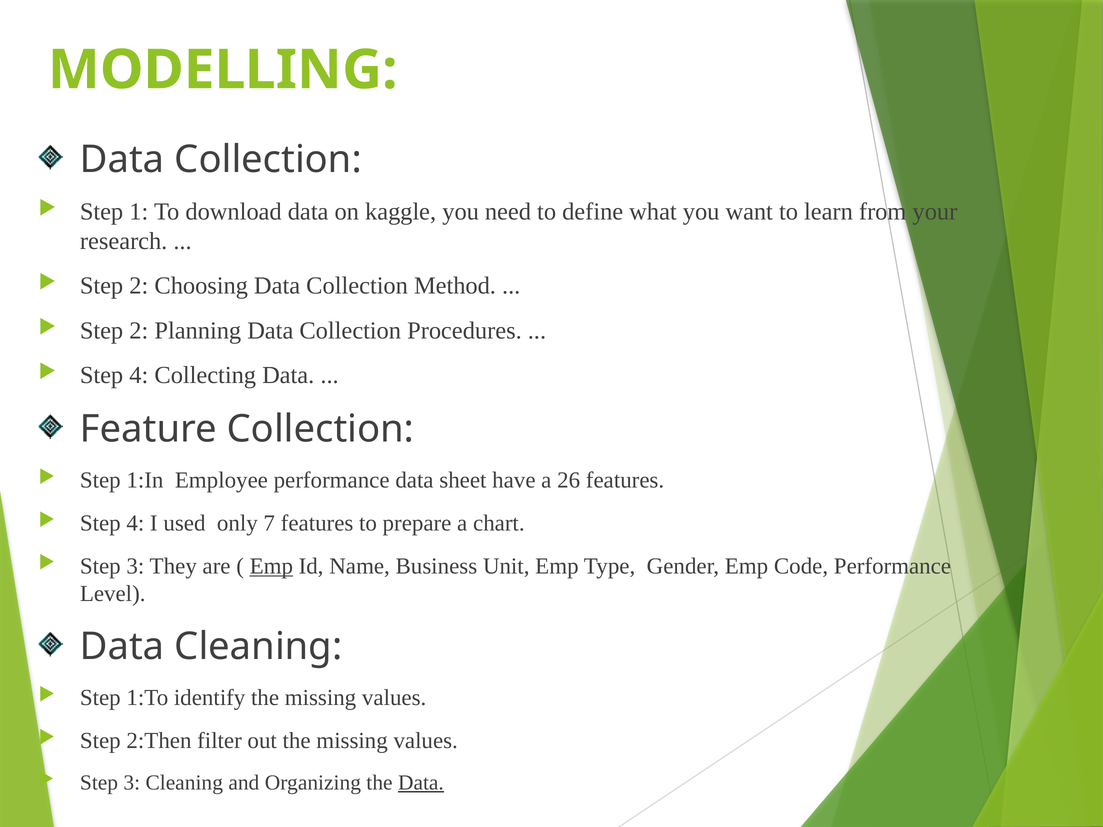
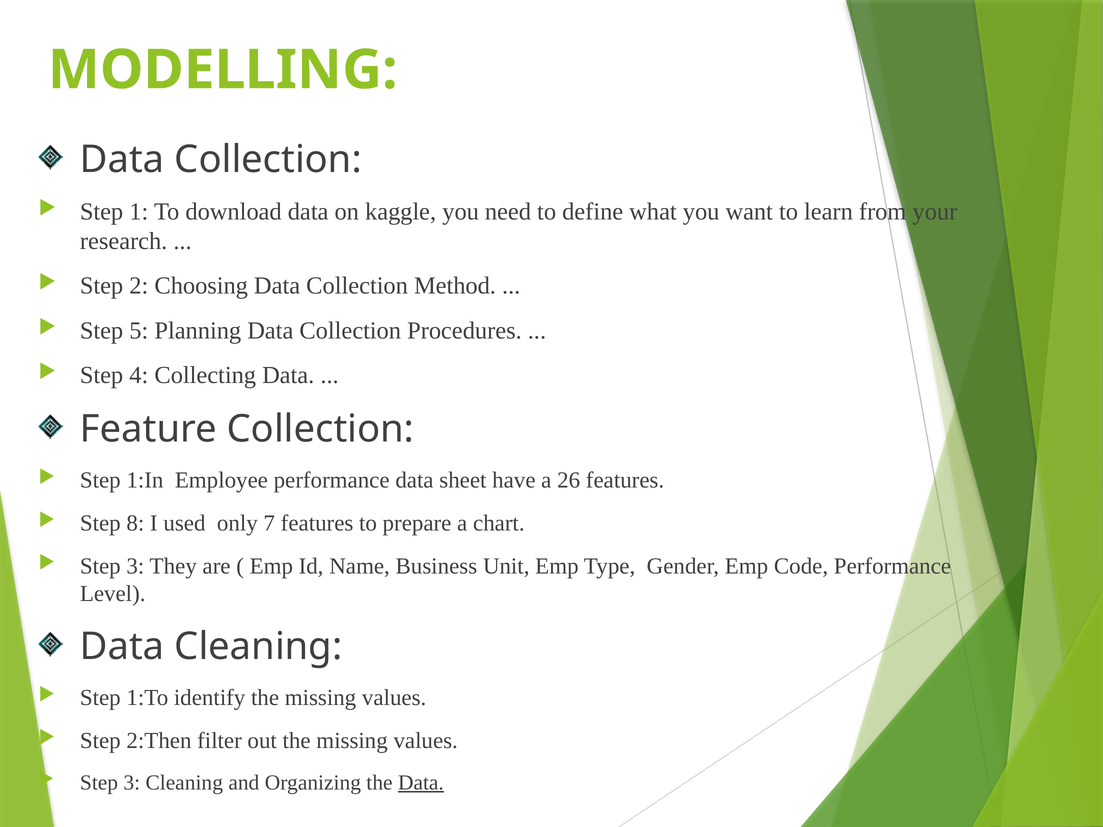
2 at (139, 331): 2 -> 5
4 at (135, 523): 4 -> 8
Emp at (271, 566) underline: present -> none
